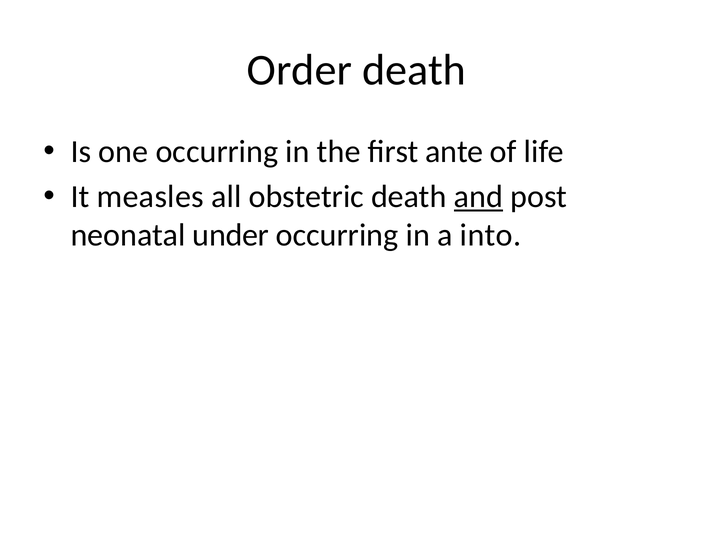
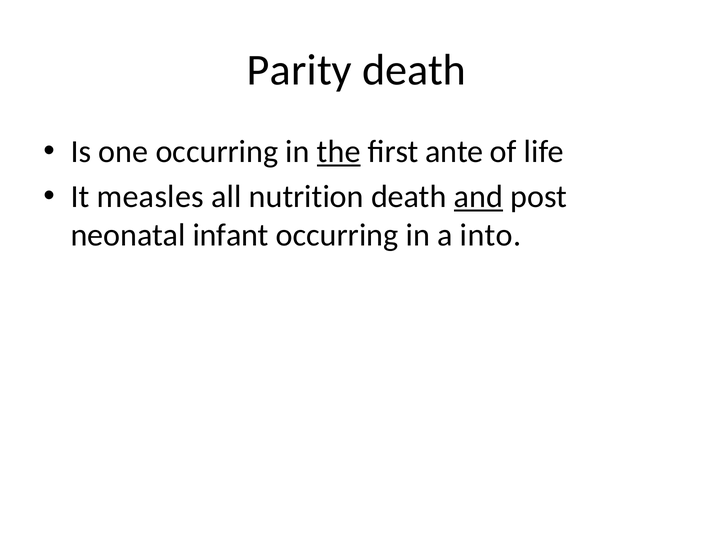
Order: Order -> Parity
the underline: none -> present
obstetric: obstetric -> nutrition
under: under -> infant
